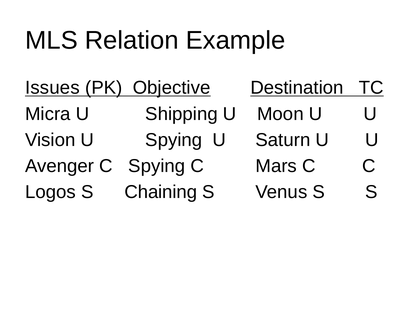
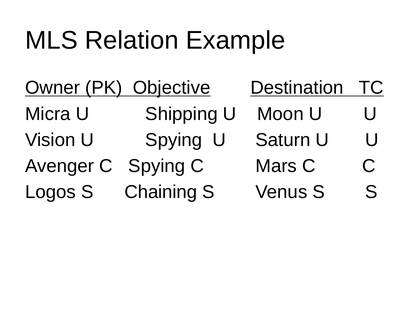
Issues: Issues -> Owner
